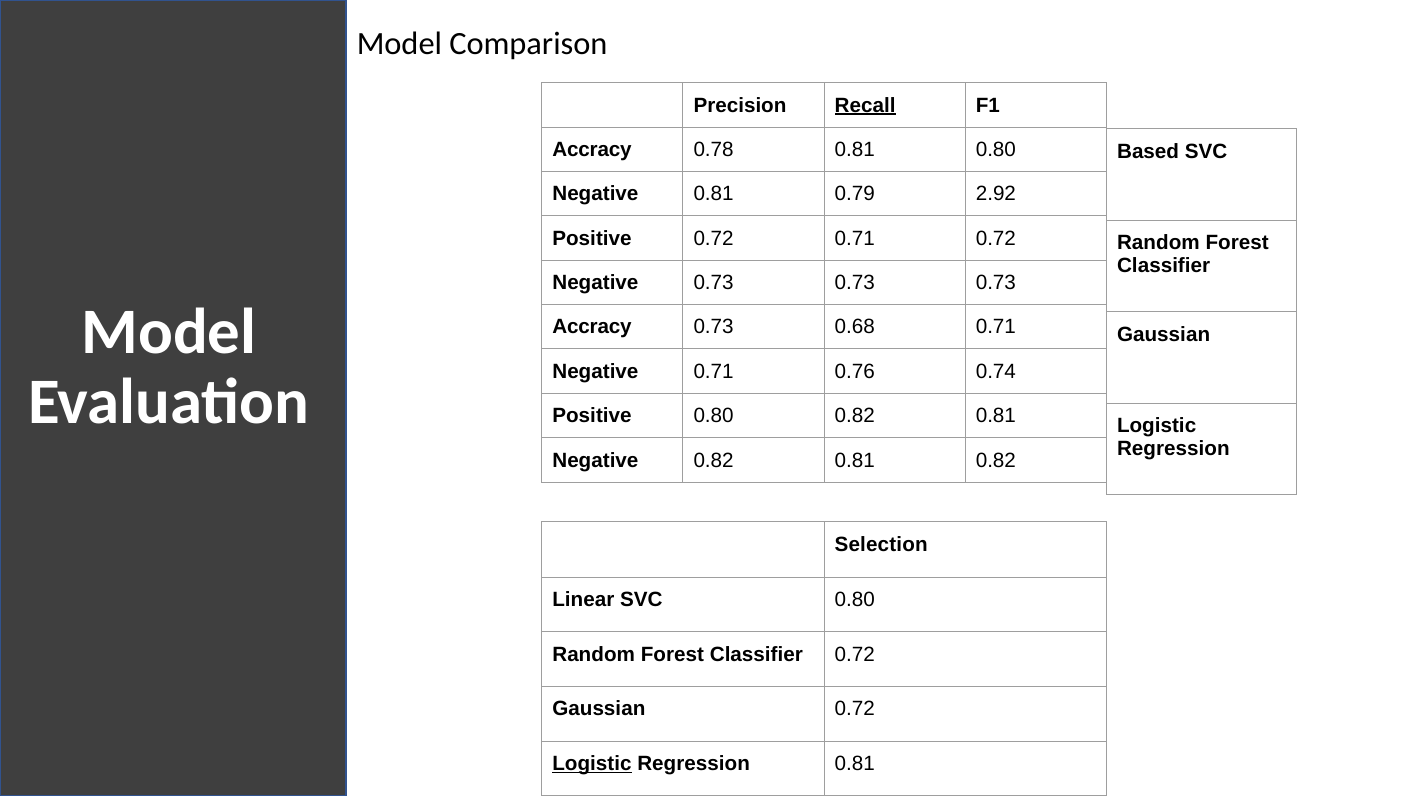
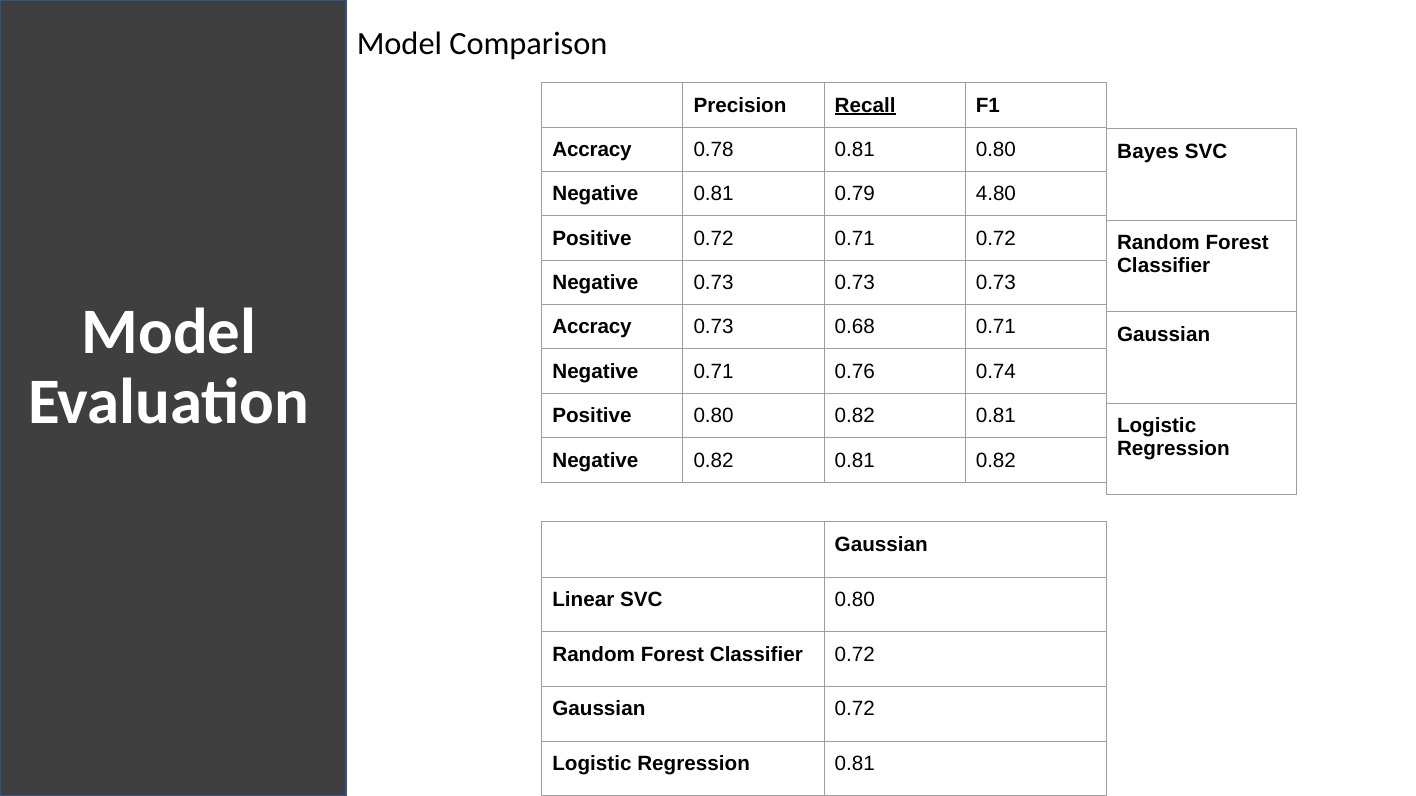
Based: Based -> Bayes
2.92: 2.92 -> 4.80
Selection at (881, 545): Selection -> Gaussian
Logistic at (592, 764) underline: present -> none
